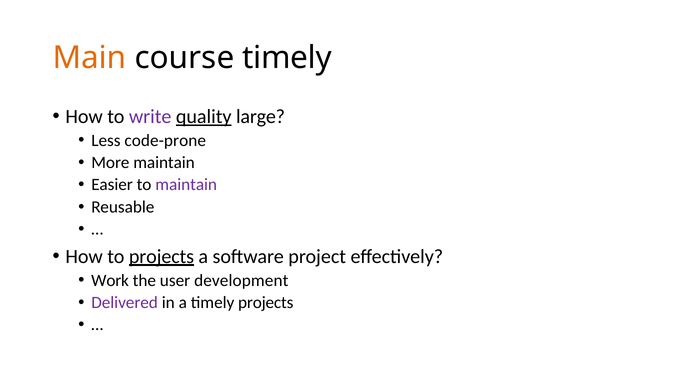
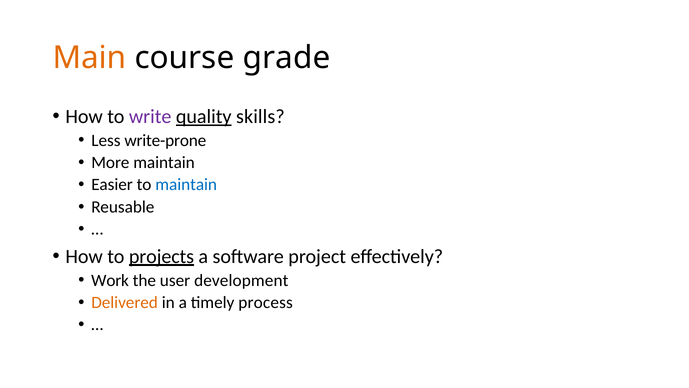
course timely: timely -> grade
large: large -> skills
code-prone: code-prone -> write-prone
maintain at (186, 185) colour: purple -> blue
Delivered colour: purple -> orange
timely projects: projects -> process
